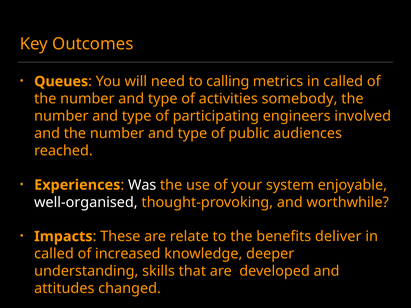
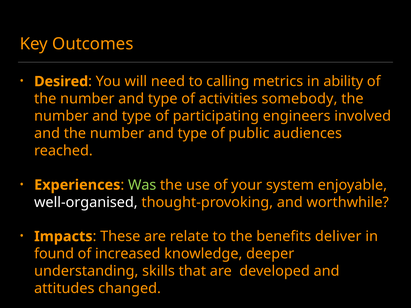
Queues: Queues -> Desired
metrics in called: called -> ability
Was colour: white -> light green
called at (54, 254): called -> found
